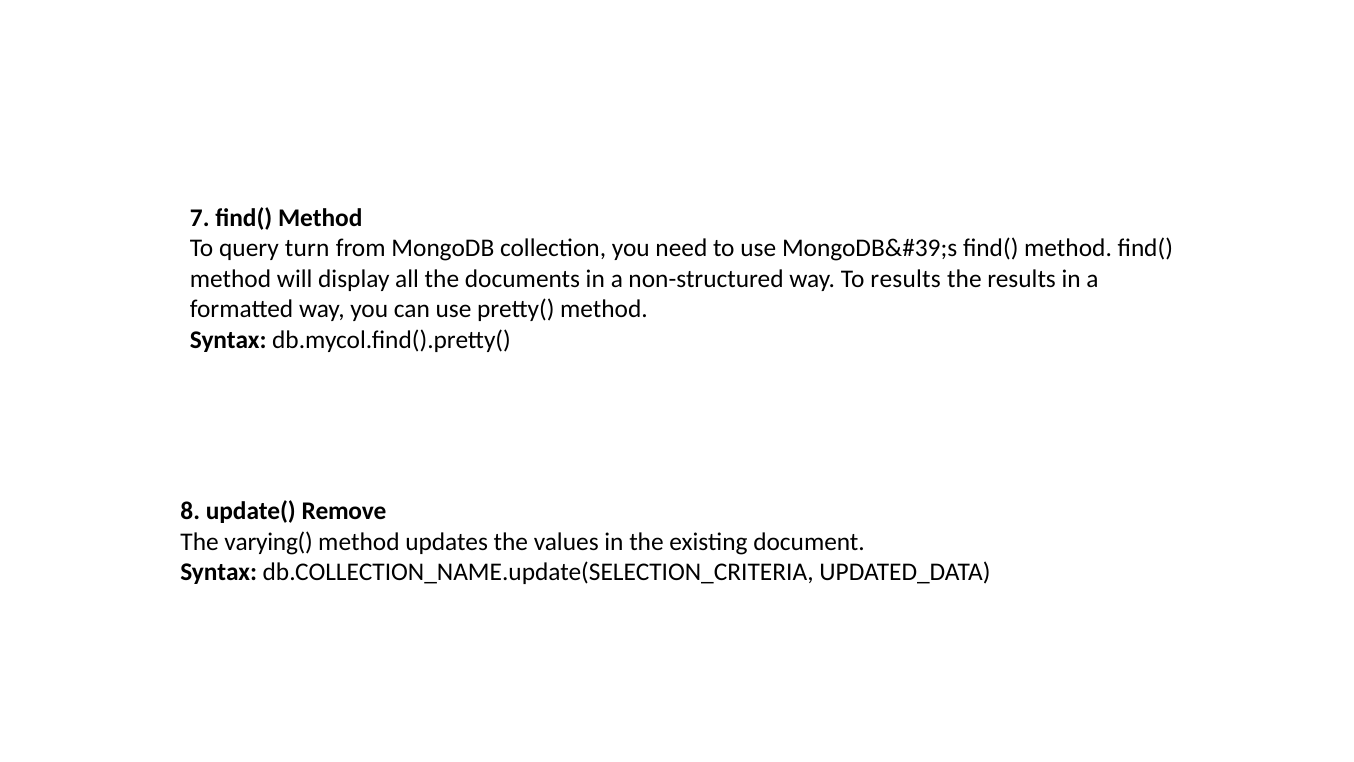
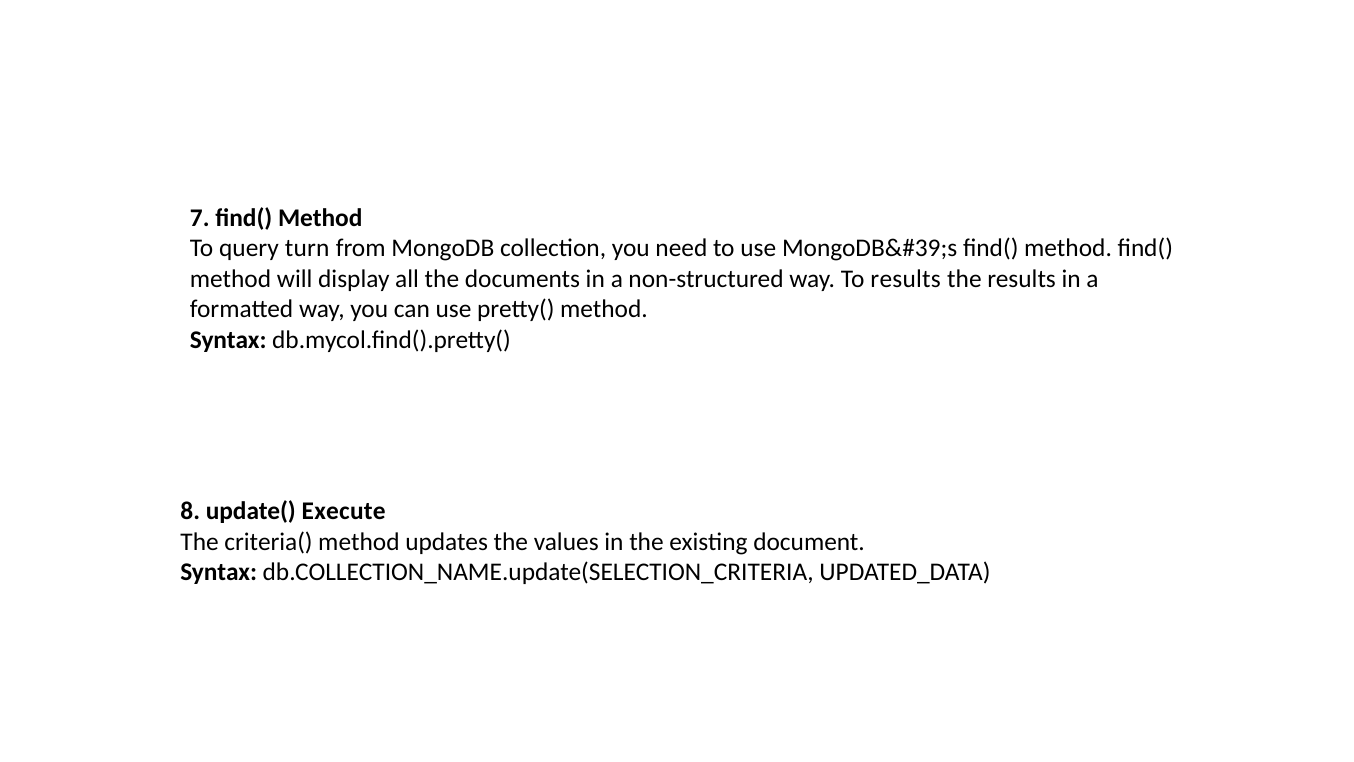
Remove: Remove -> Execute
varying(: varying( -> criteria(
